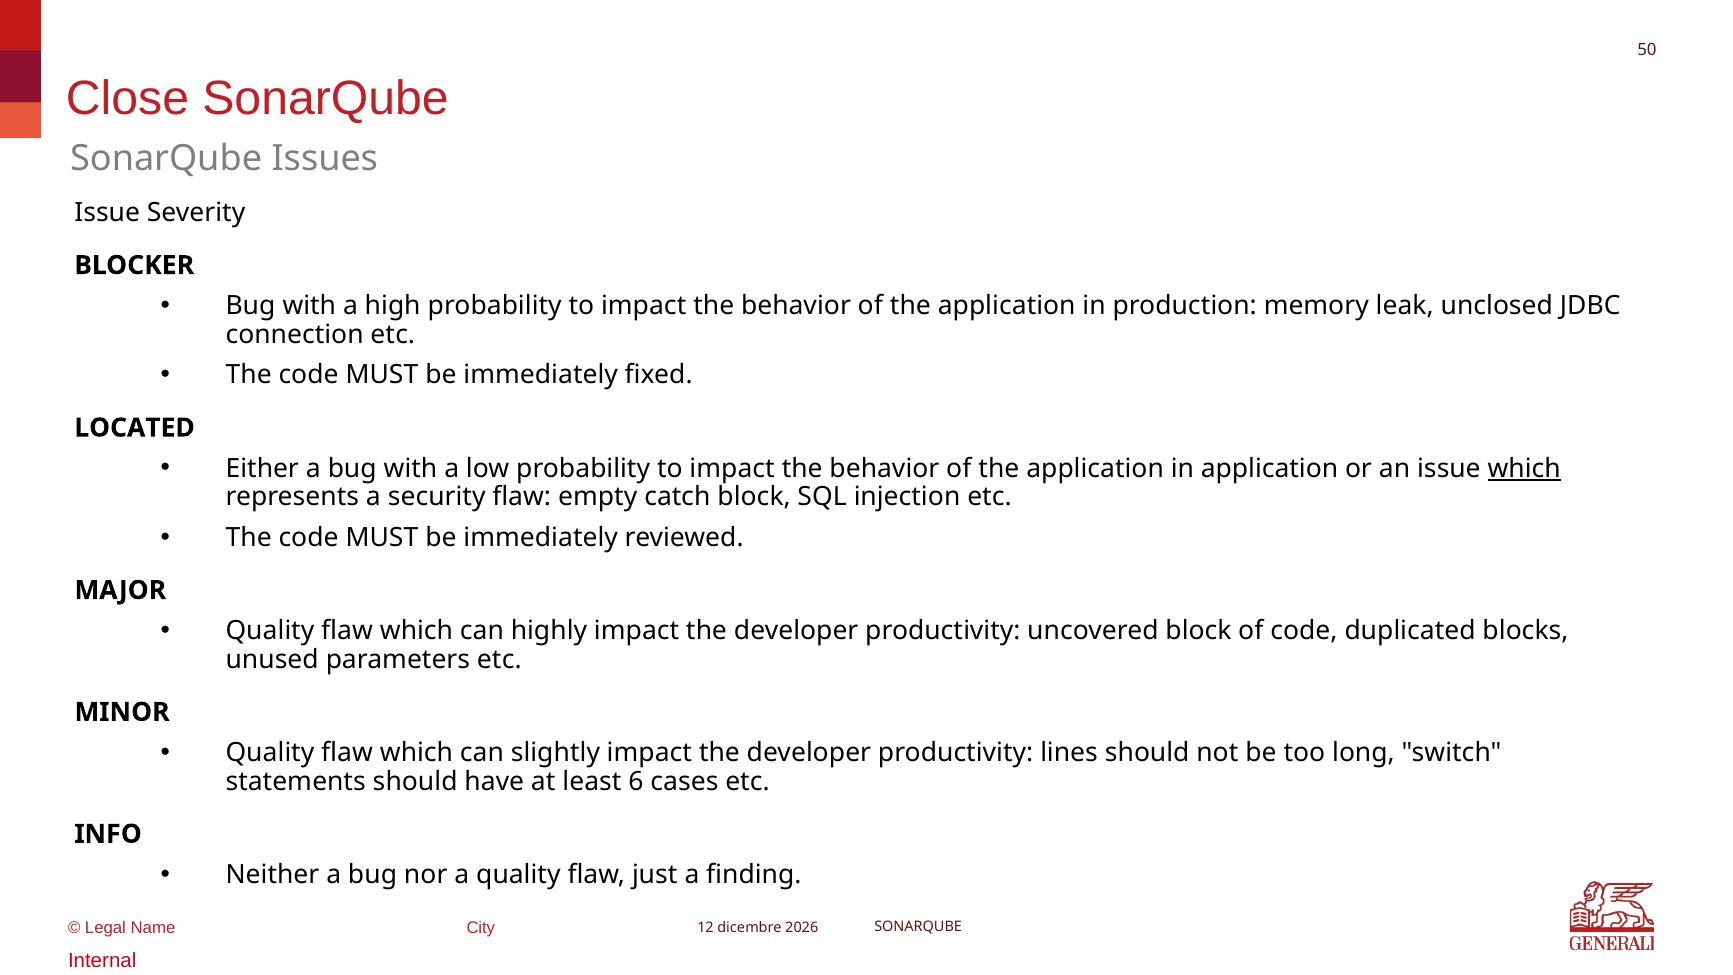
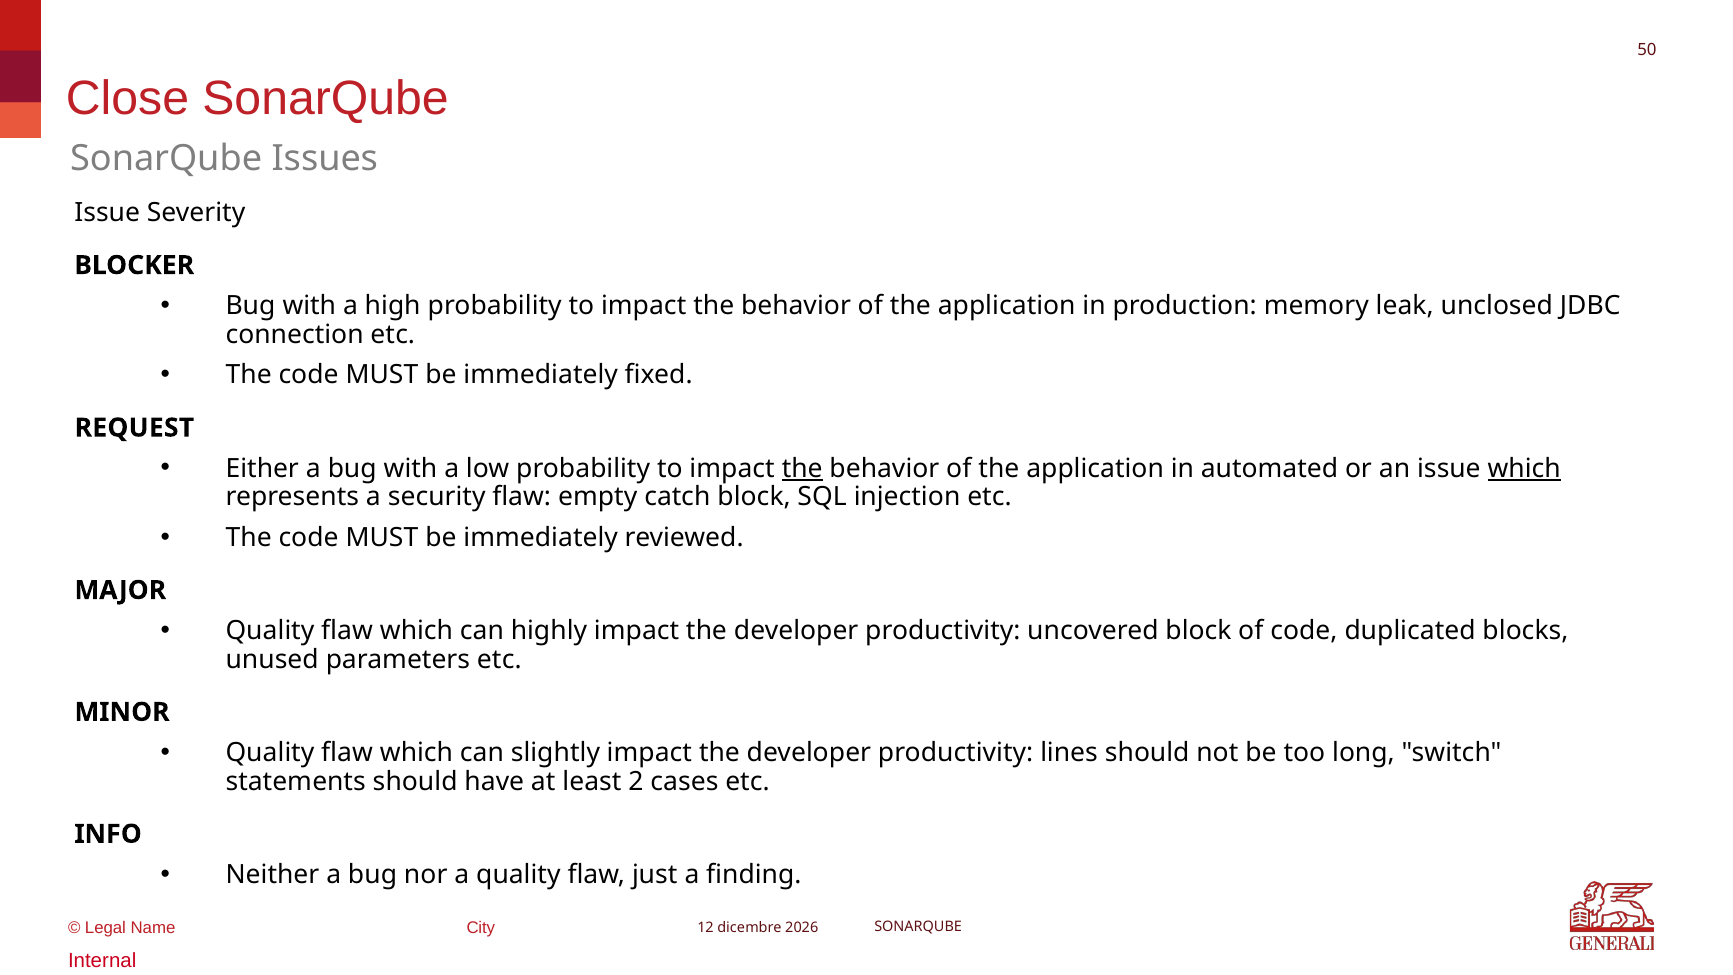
LOCATED: LOCATED -> REQUEST
the at (802, 468) underline: none -> present
in application: application -> automated
6: 6 -> 2
